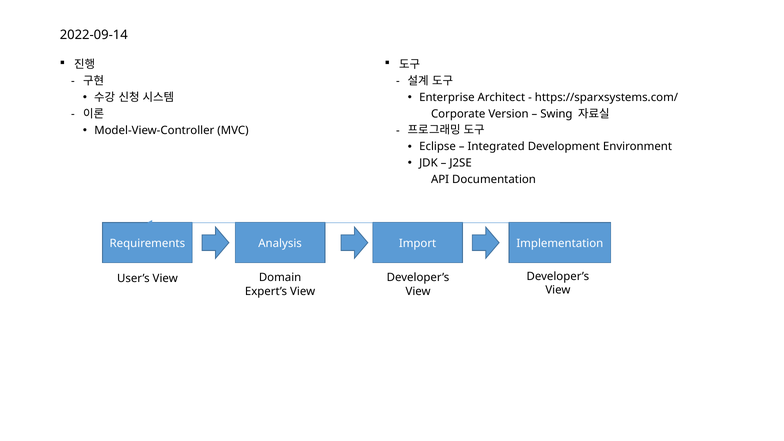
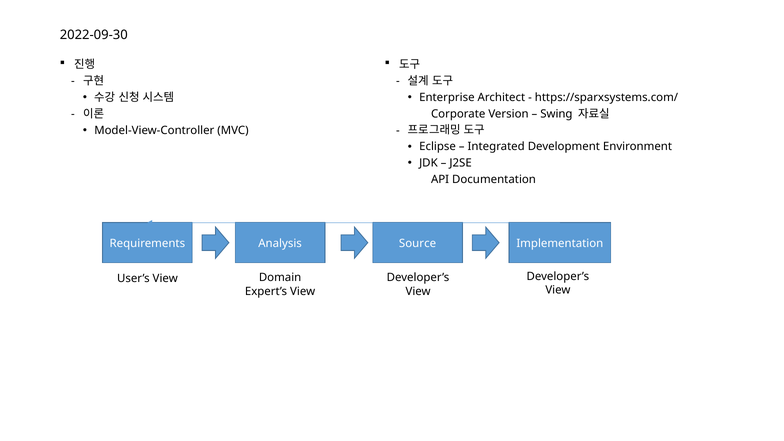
2022-09-14: 2022-09-14 -> 2022-09-30
Import: Import -> Source
